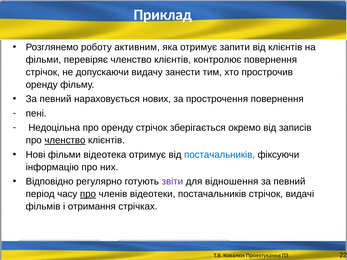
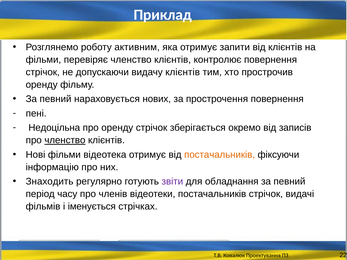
видачу занести: занести -> клієнтів
постачальників at (220, 155) colour: blue -> orange
Відповідно: Відповідно -> Знаходить
відношення: відношення -> обладнання
про at (88, 194) underline: present -> none
отримання: отримання -> іменується
